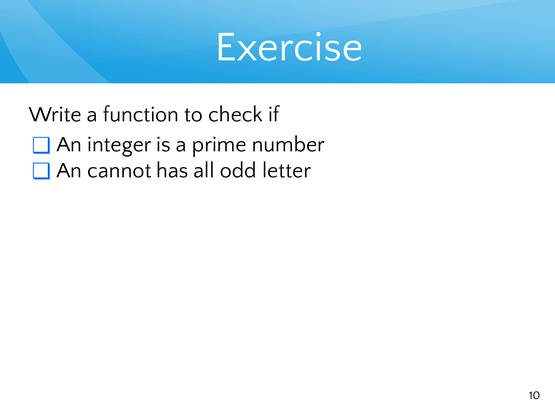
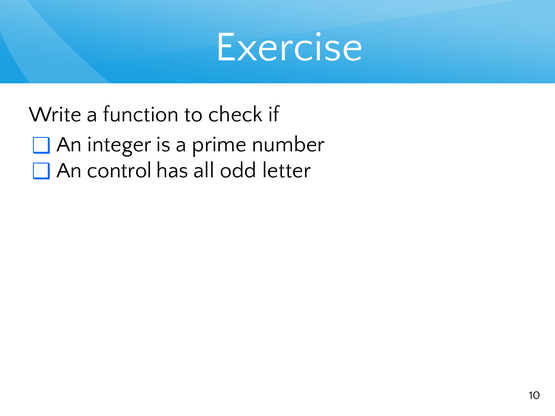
cannot: cannot -> control
